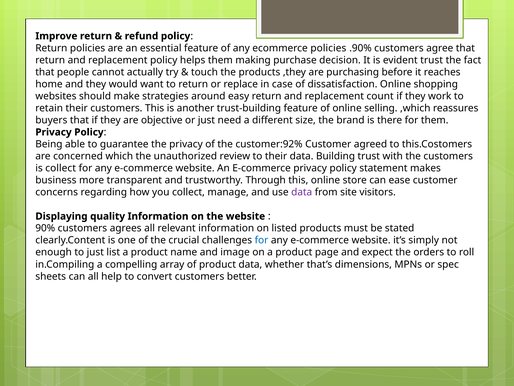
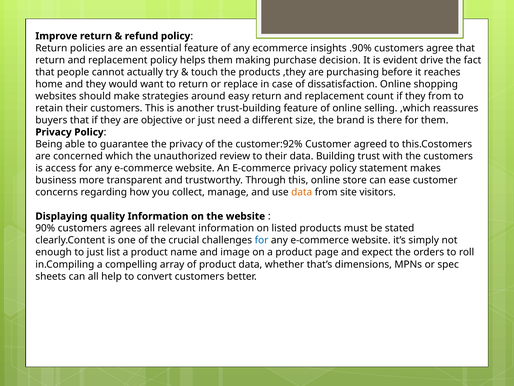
ecommerce policies: policies -> insights
evident trust: trust -> drive
they work: work -> from
is collect: collect -> access
data at (302, 192) colour: purple -> orange
